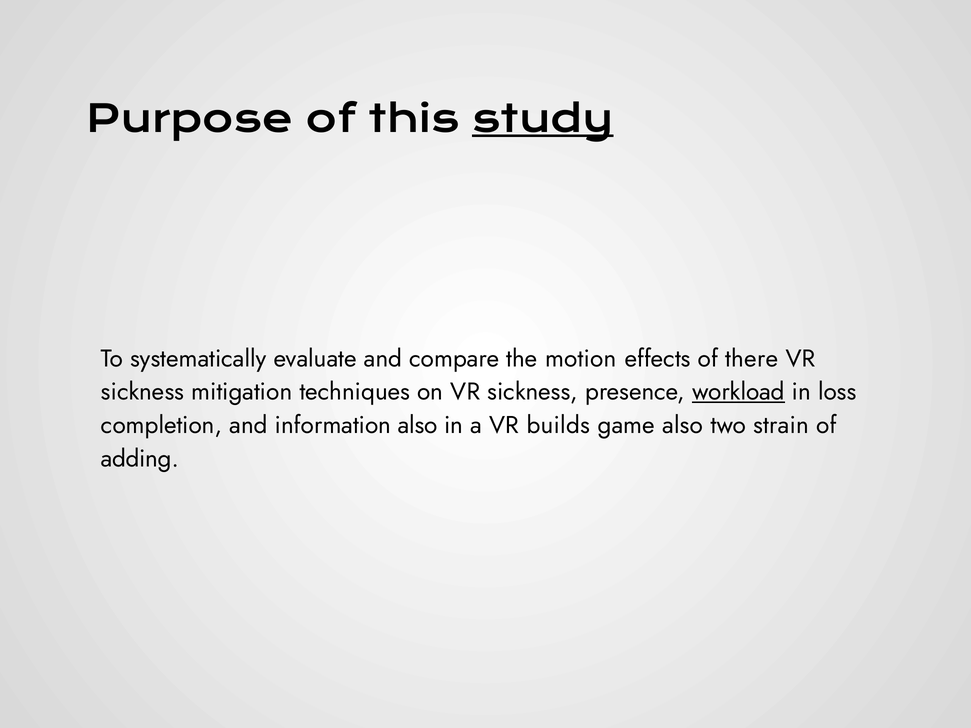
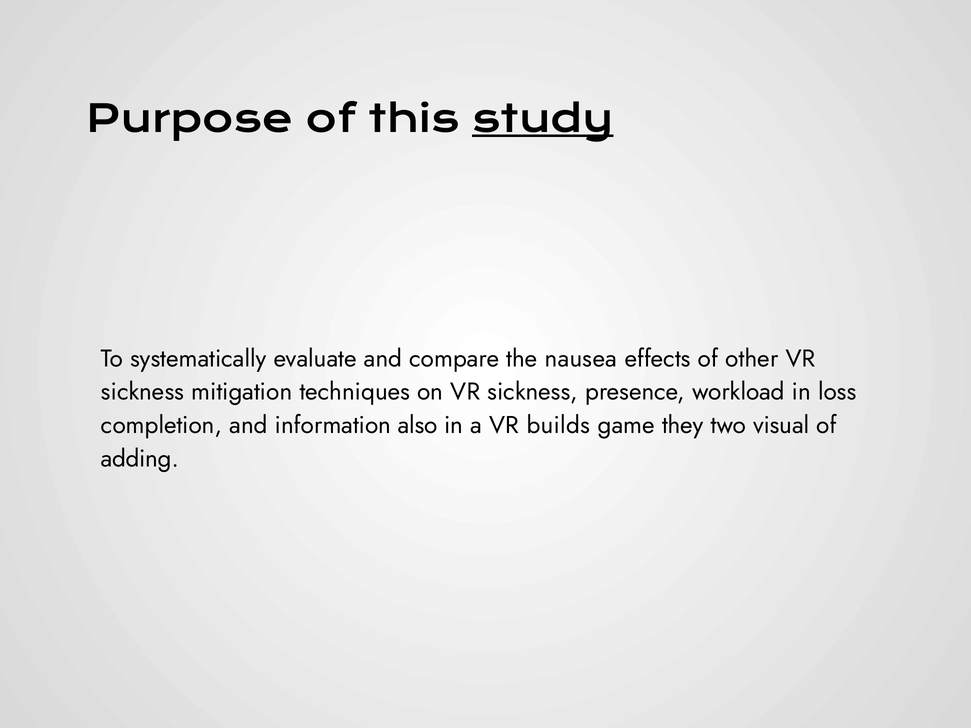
motion: motion -> nausea
there: there -> other
workload underline: present -> none
game also: also -> they
strain: strain -> visual
